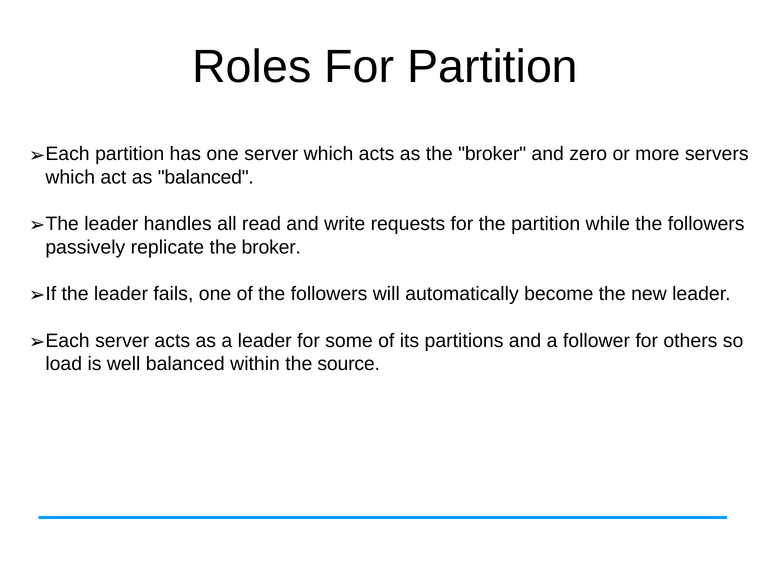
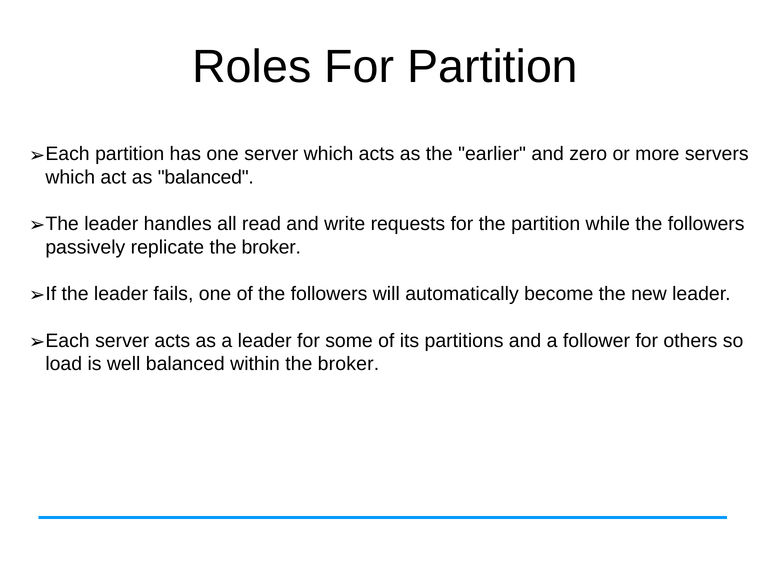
as the broker: broker -> earlier
within the source: source -> broker
